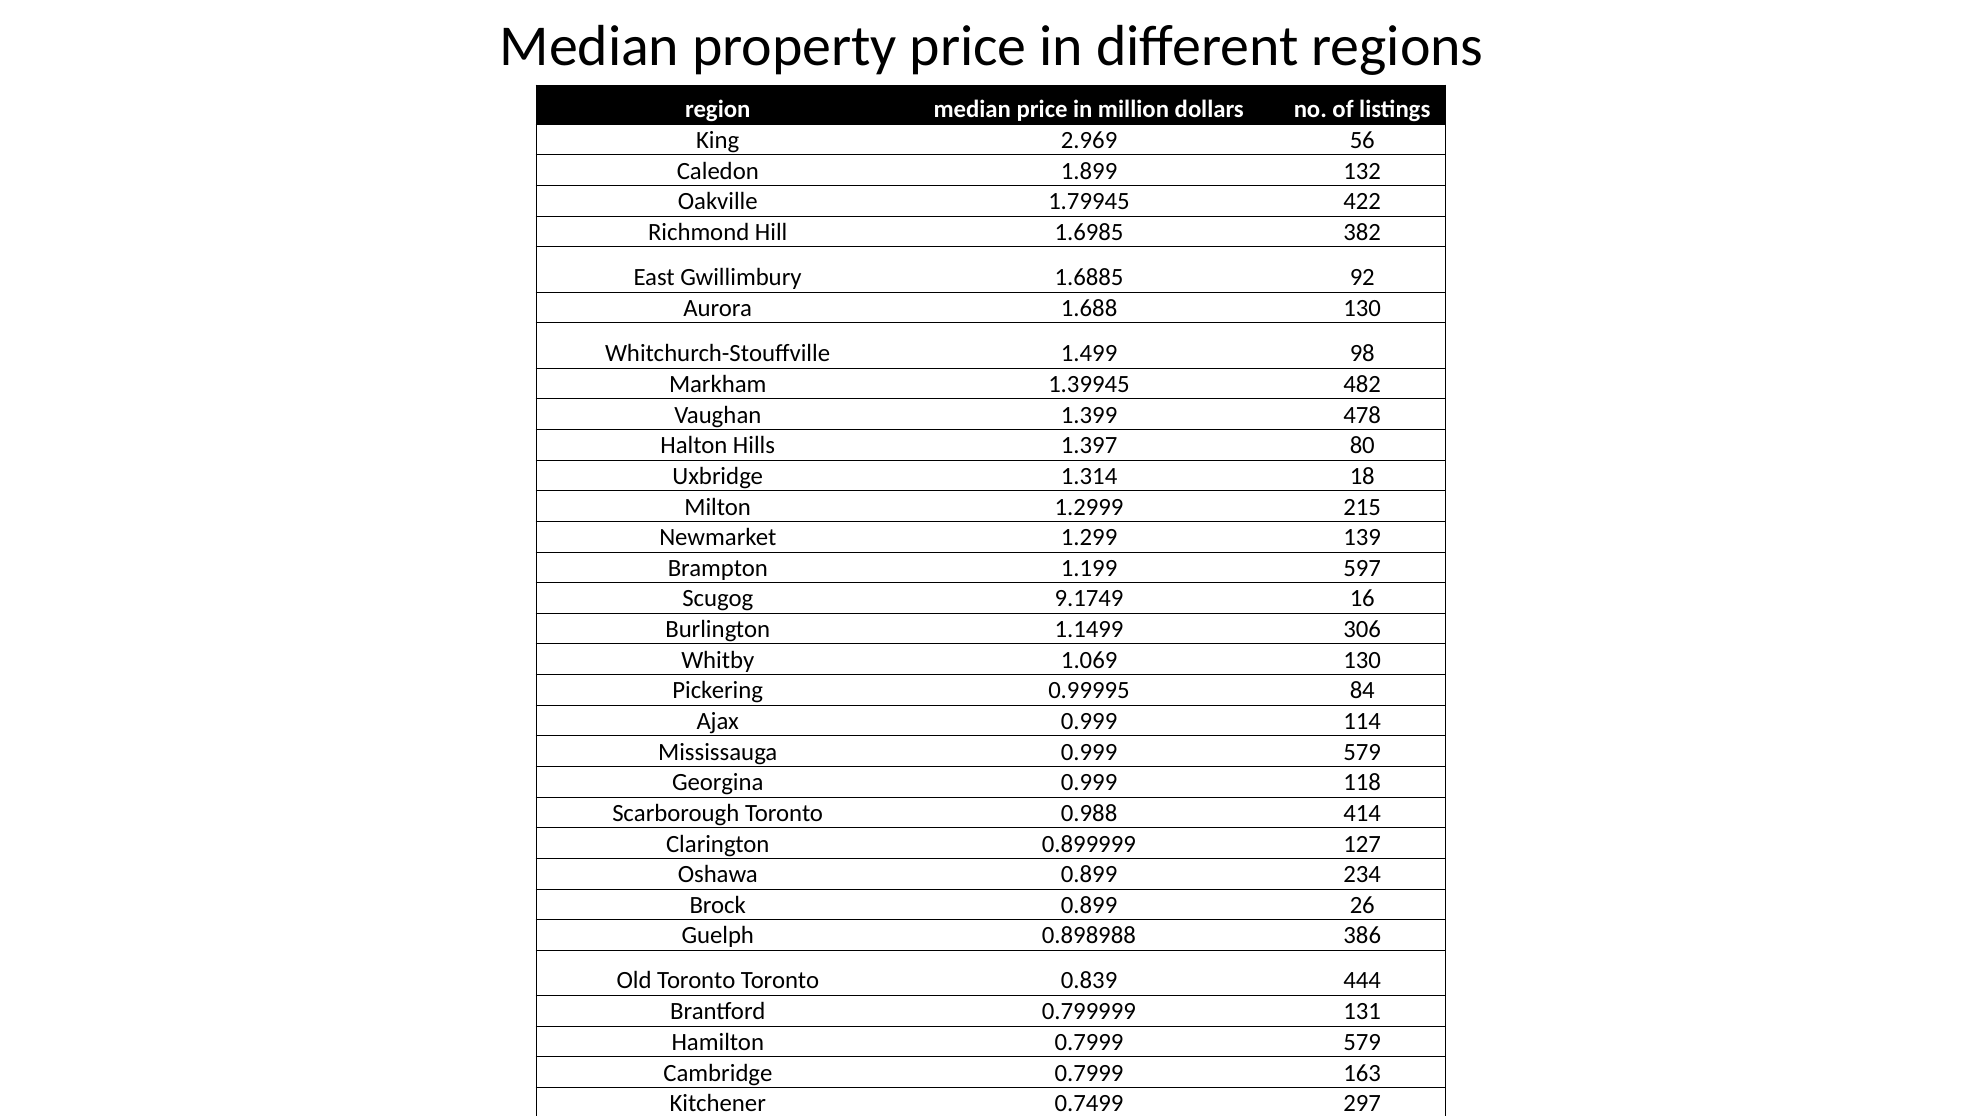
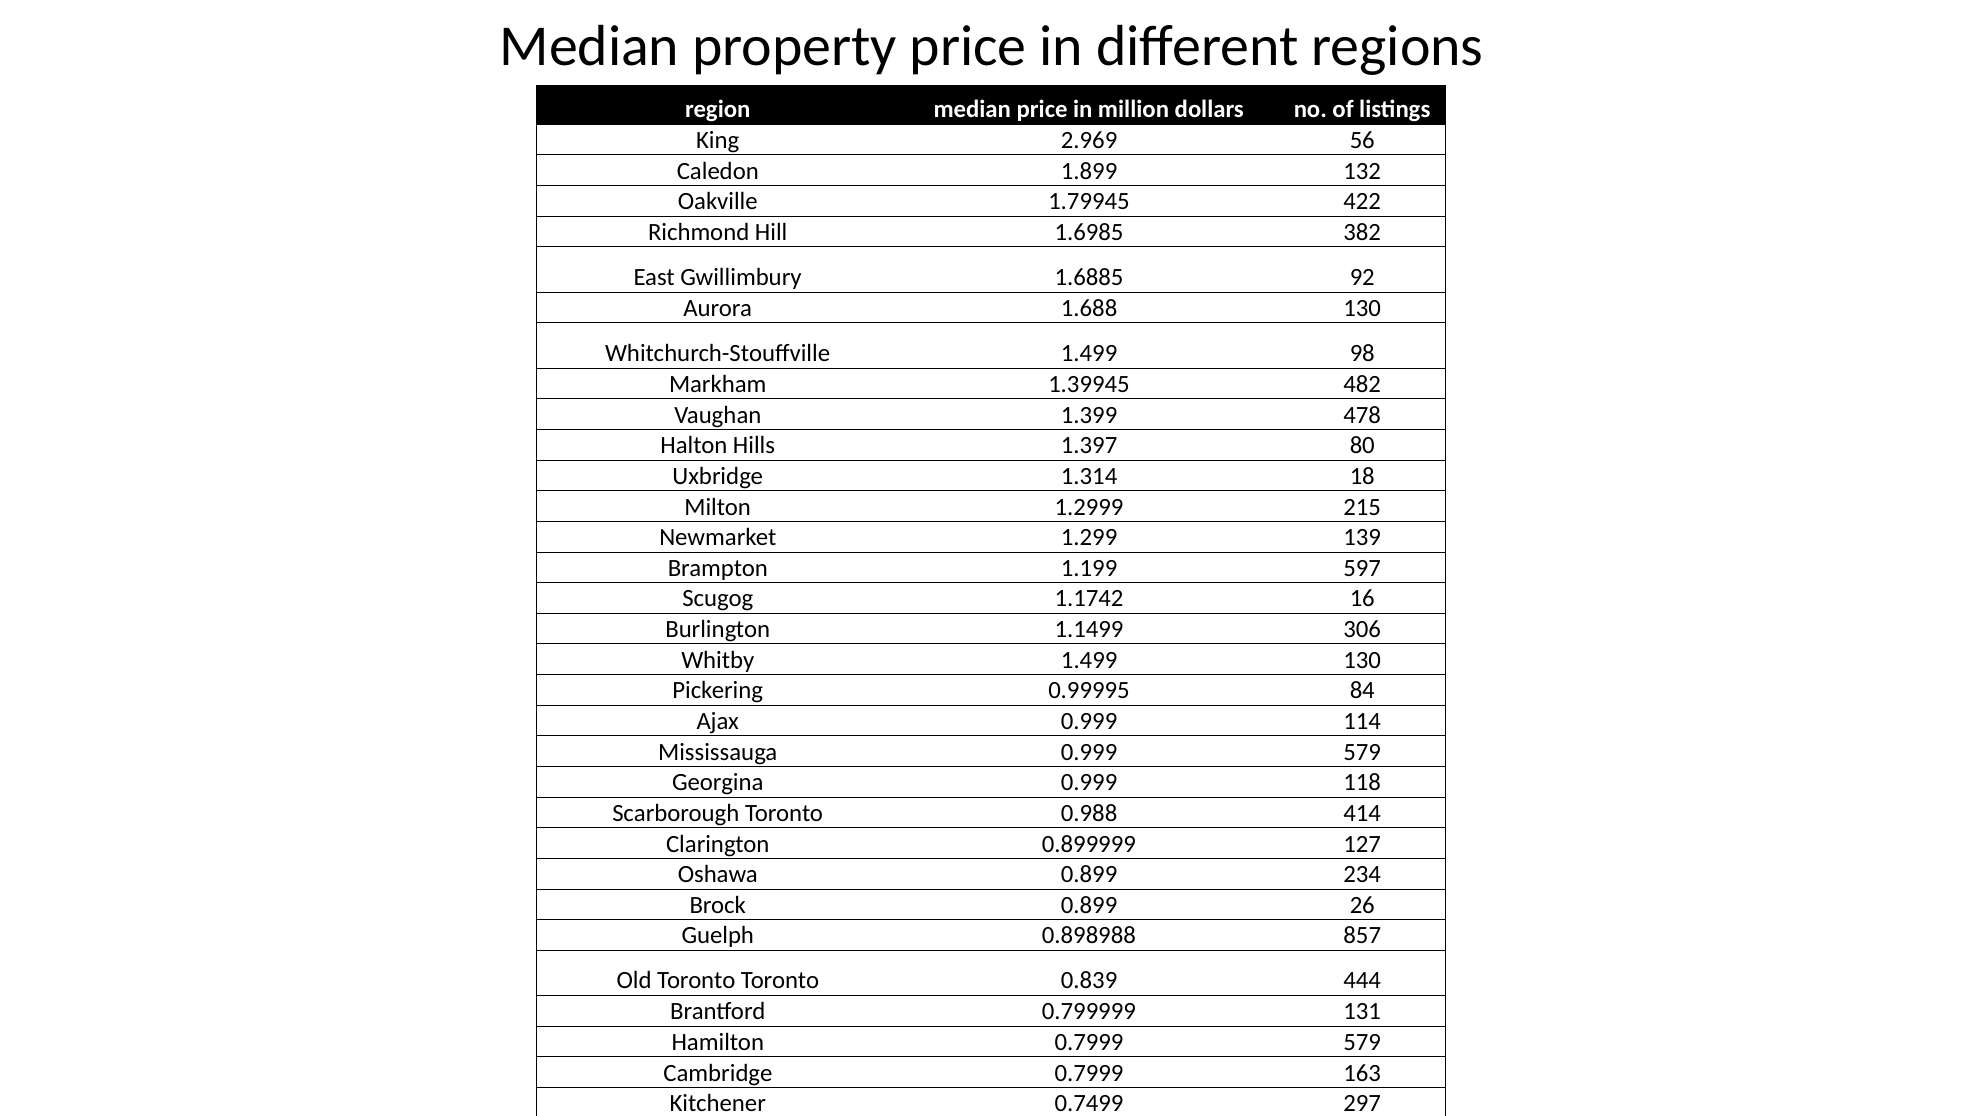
9.1749: 9.1749 -> 1.1742
Whitby 1.069: 1.069 -> 1.499
386: 386 -> 857
